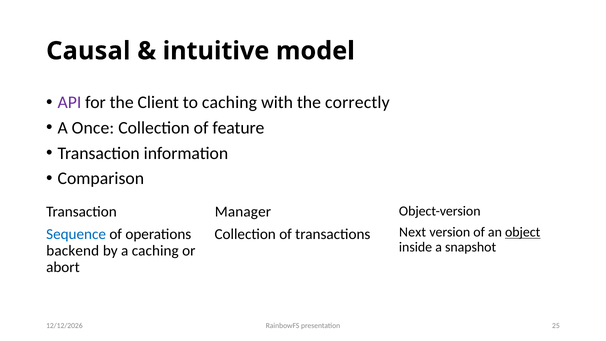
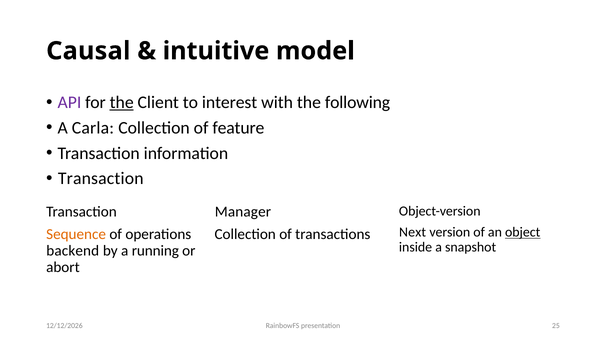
the at (122, 102) underline: none -> present
to caching: caching -> interest
correctly: correctly -> following
Once: Once -> Carla
Comparison at (101, 179): Comparison -> Transaction
Sequence colour: blue -> orange
a caching: caching -> running
